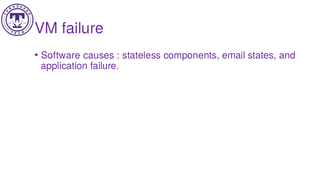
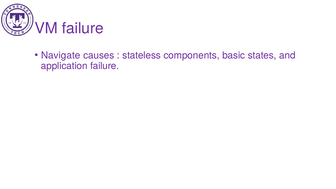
Software: Software -> Navigate
email: email -> basic
